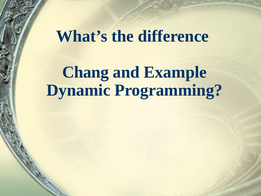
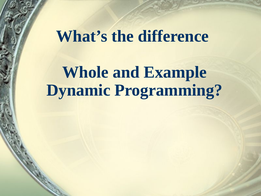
Chang: Chang -> Whole
